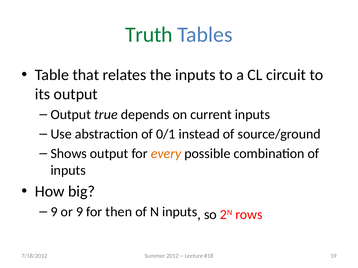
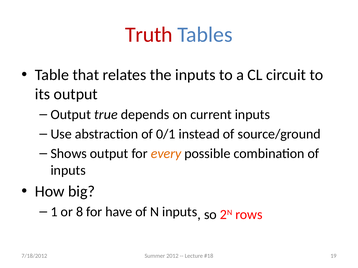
Truth colour: green -> red
9 at (54, 212): 9 -> 1
or 9: 9 -> 8
then: then -> have
